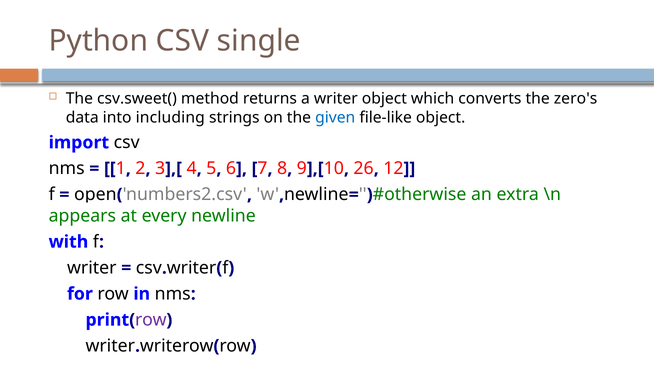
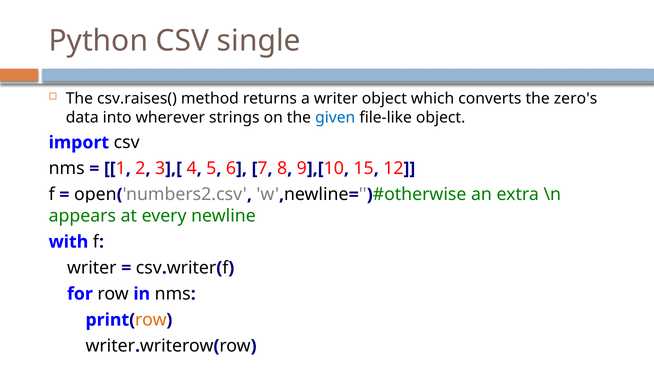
csv.sweet(: csv.sweet( -> csv.raises(
including: including -> wherever
26: 26 -> 15
row at (151, 320) colour: purple -> orange
